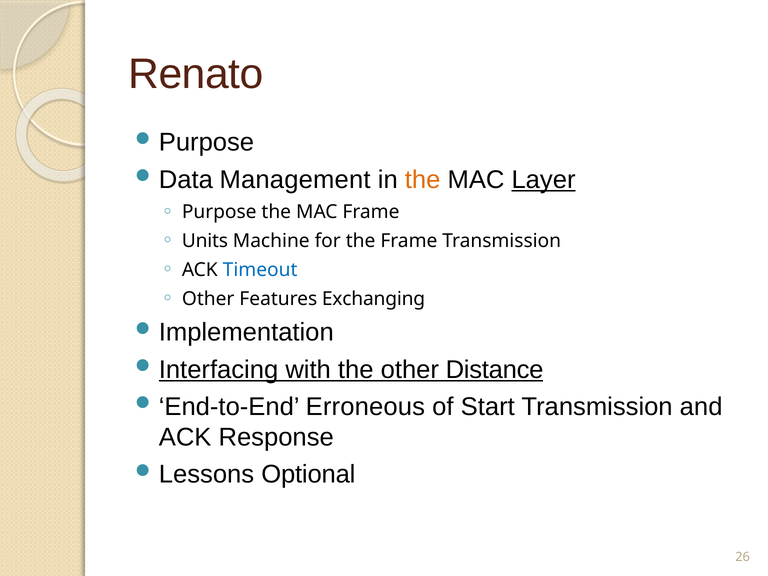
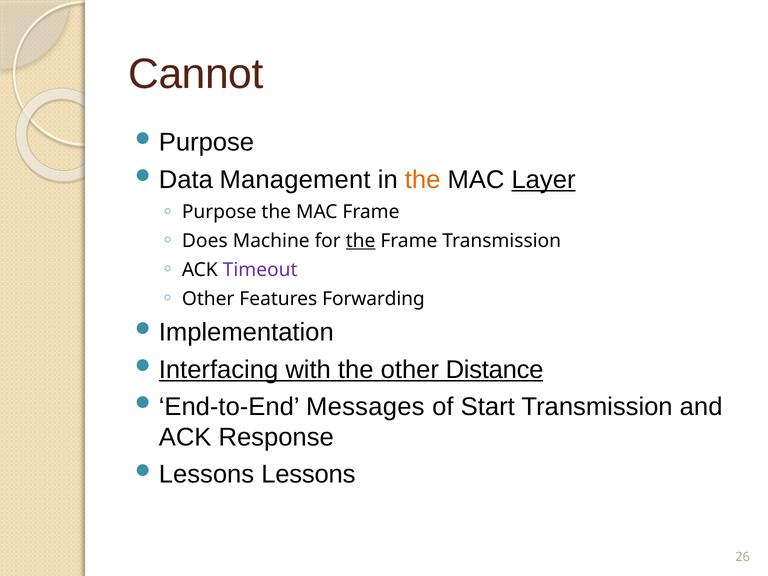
Renato: Renato -> Cannot
Units: Units -> Does
the at (361, 241) underline: none -> present
Timeout colour: blue -> purple
Exchanging: Exchanging -> Forwarding
Erroneous: Erroneous -> Messages
Optional: Optional -> Lessons
